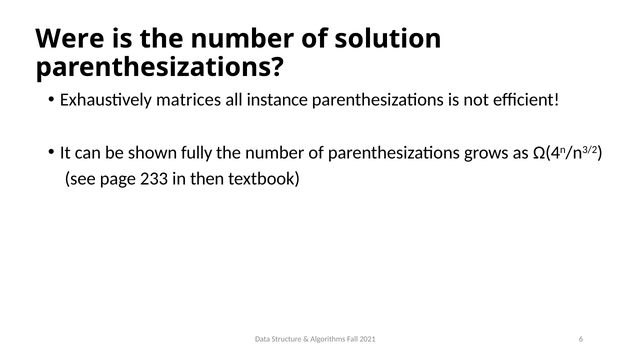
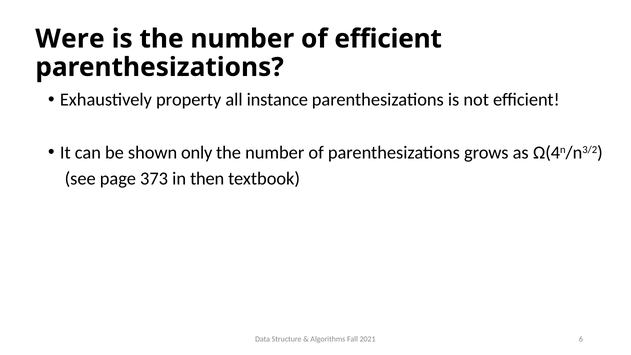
of solution: solution -> efficient
matrices: matrices -> property
fully: fully -> only
233: 233 -> 373
